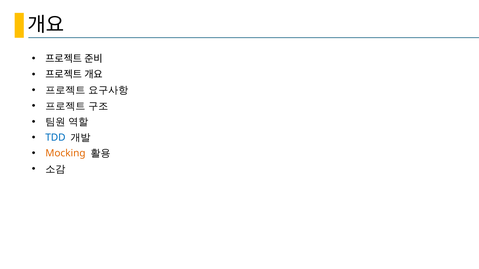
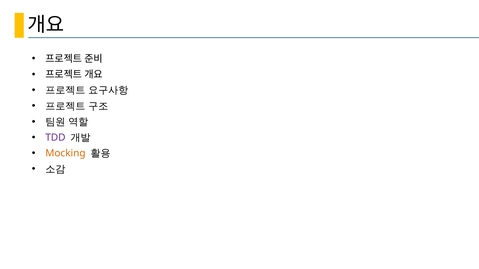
TDD colour: blue -> purple
